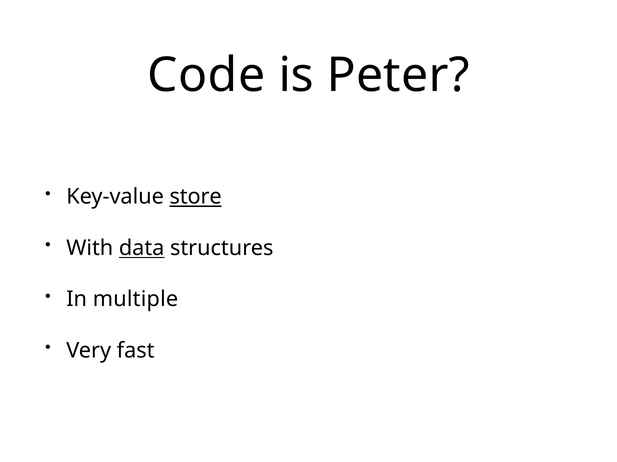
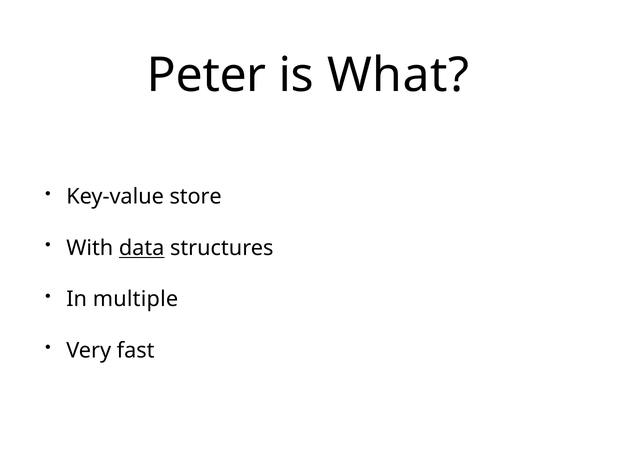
Code: Code -> Peter
Peter: Peter -> What
store underline: present -> none
